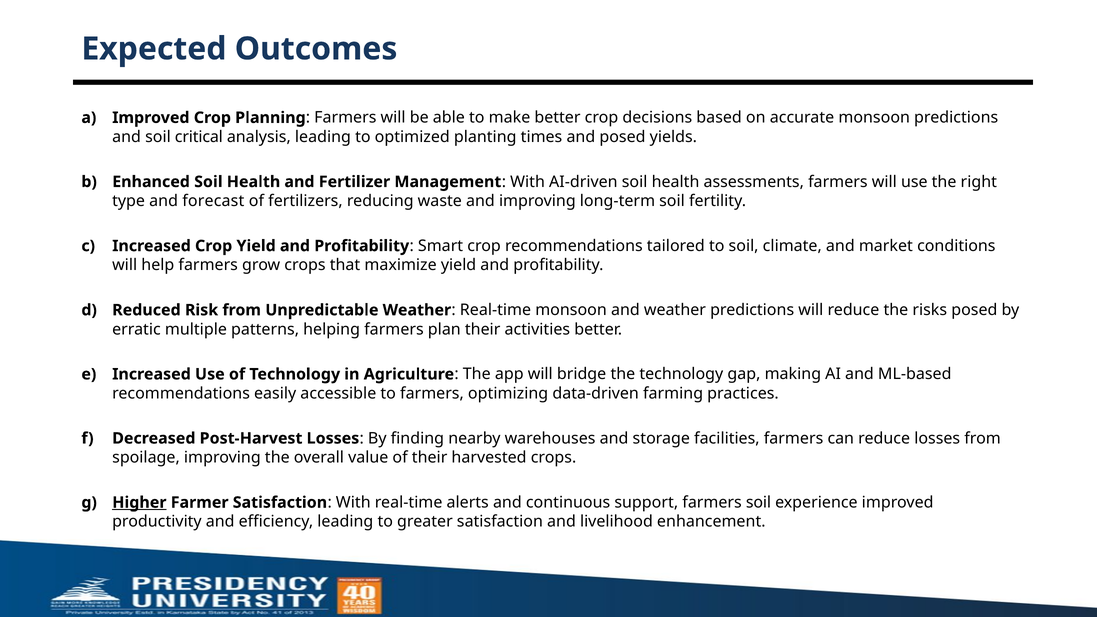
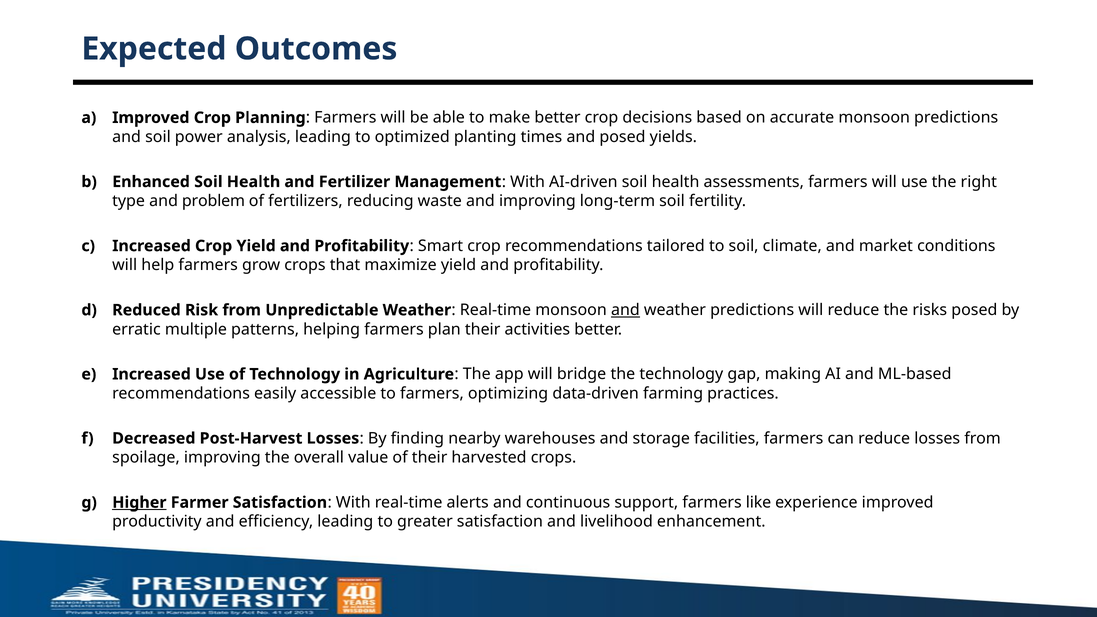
critical: critical -> power
forecast: forecast -> problem
and at (625, 310) underline: none -> present
farmers soil: soil -> like
